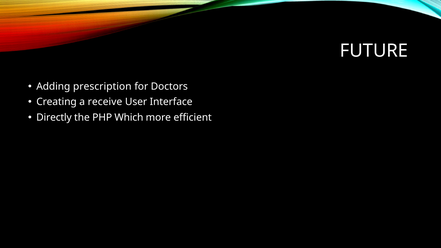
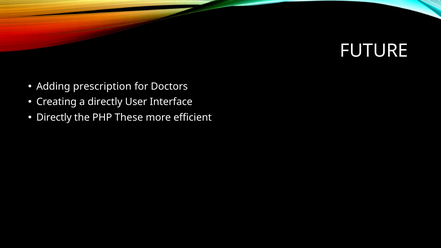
a receive: receive -> directly
Which: Which -> These
